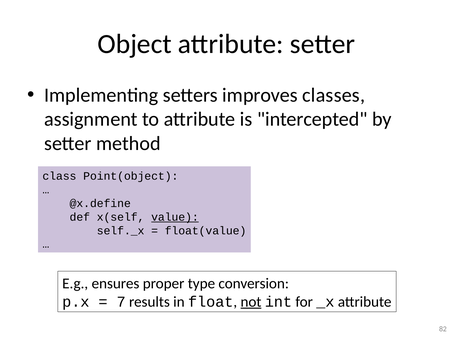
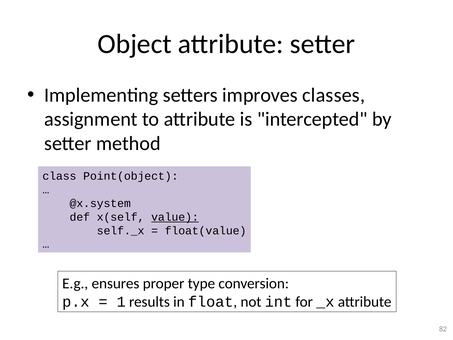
@x.define: @x.define -> @x.system
7: 7 -> 1
not underline: present -> none
